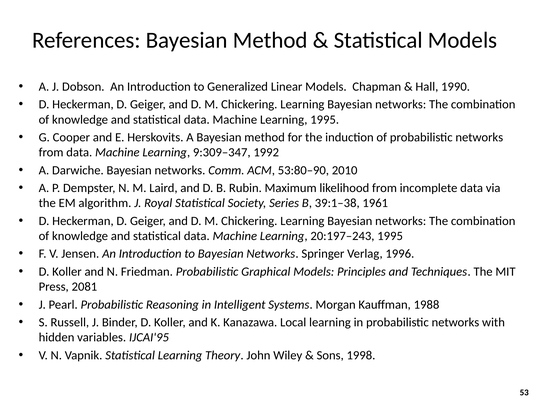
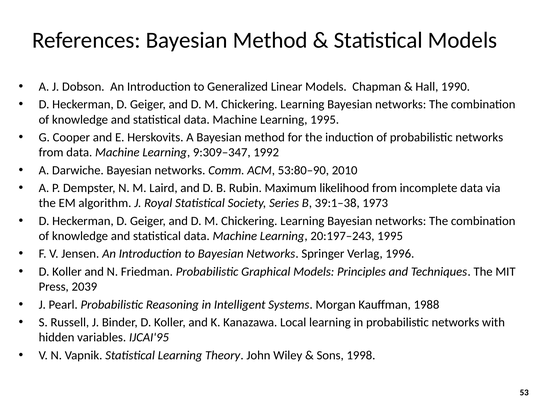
1961: 1961 -> 1973
2081: 2081 -> 2039
